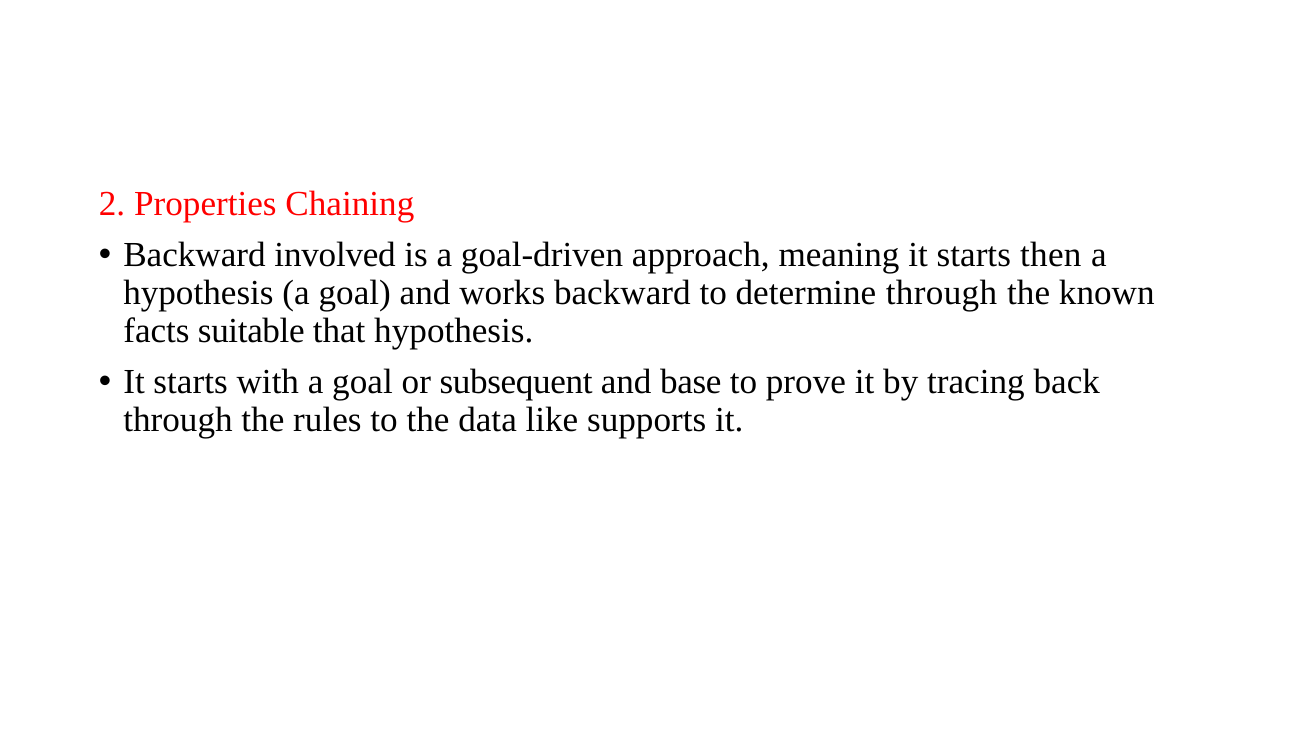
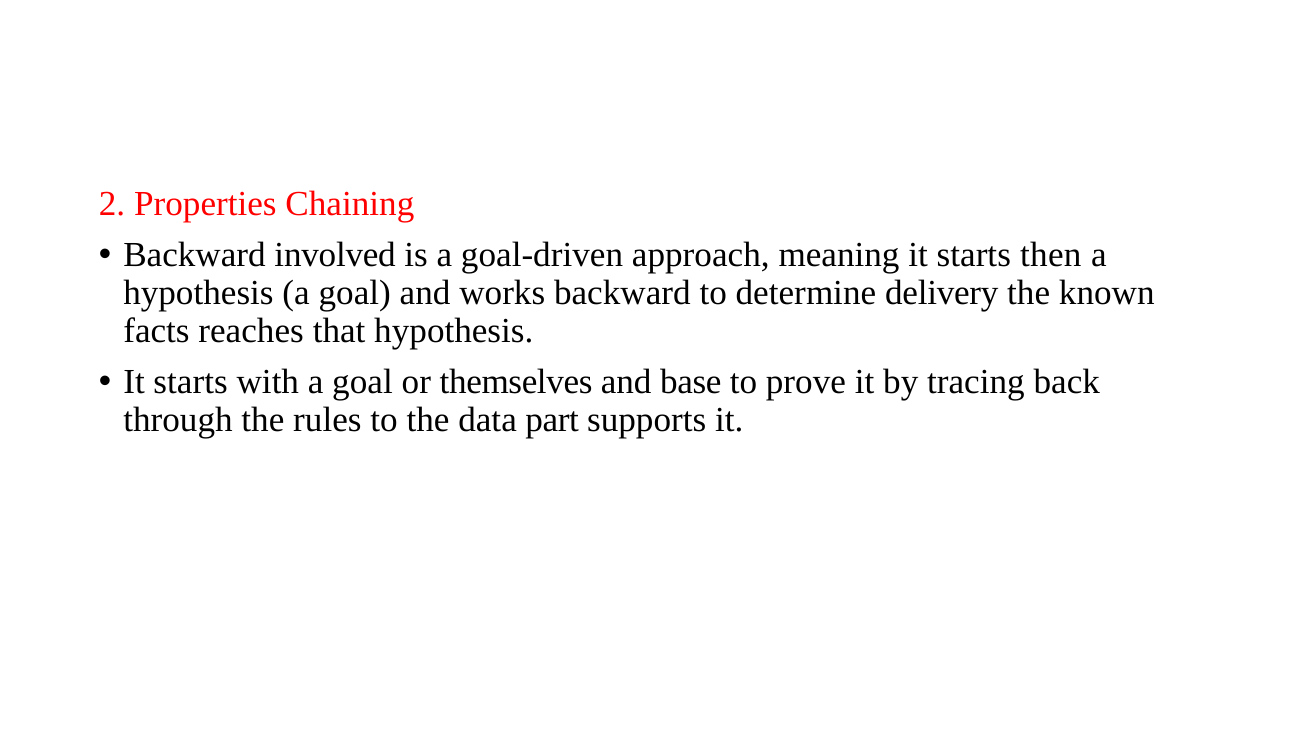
determine through: through -> delivery
suitable: suitable -> reaches
subsequent: subsequent -> themselves
like: like -> part
